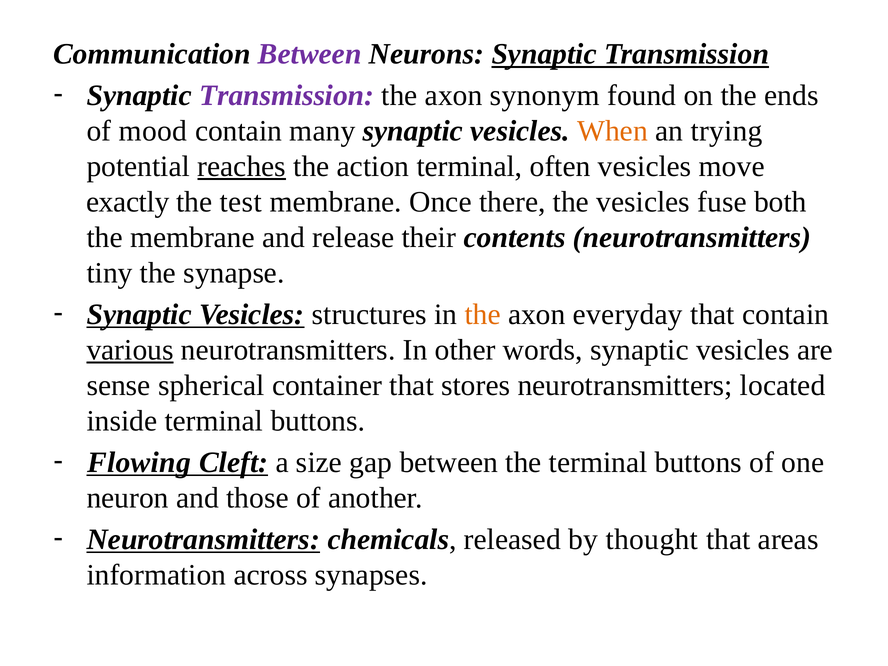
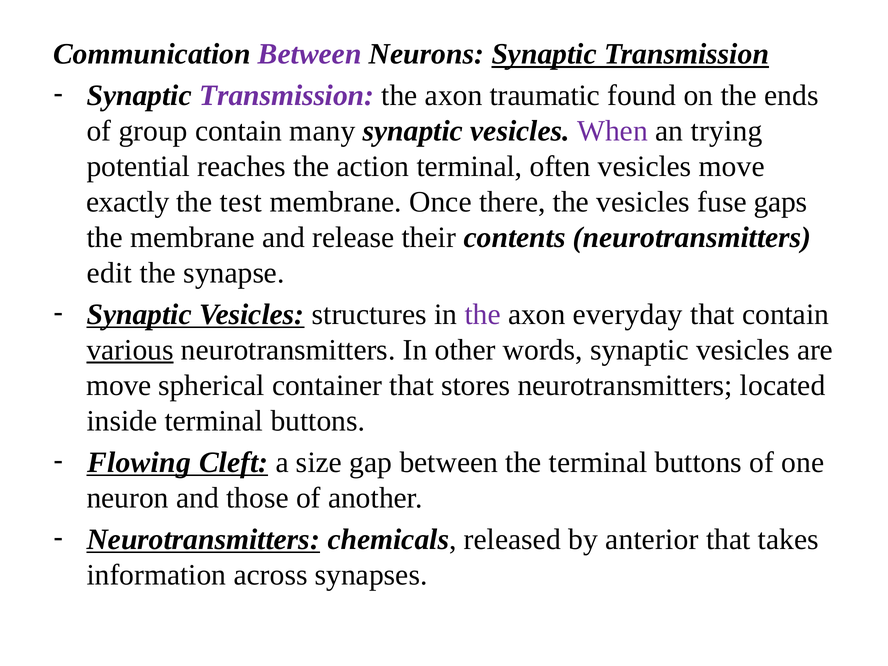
synonym: synonym -> traumatic
mood: mood -> group
When colour: orange -> purple
reaches underline: present -> none
both: both -> gaps
tiny: tiny -> edit
the at (483, 314) colour: orange -> purple
sense at (119, 385): sense -> move
thought: thought -> anterior
areas: areas -> takes
